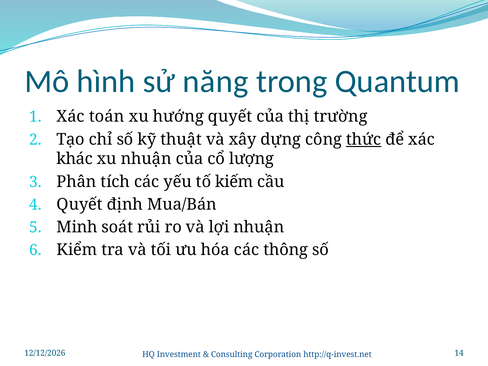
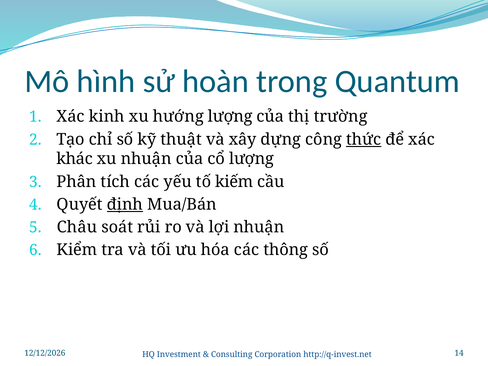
năng: năng -> hoàn
toán: toán -> kinh
hướng quyết: quyết -> lượng
định underline: none -> present
Minh: Minh -> Châu
